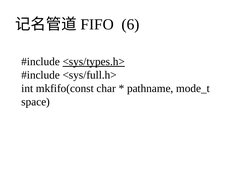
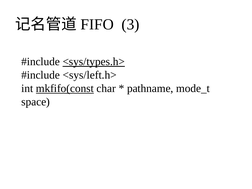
6: 6 -> 3
<sys/full.h>: <sys/full.h> -> <sys/left.h>
mkfifo(const underline: none -> present
